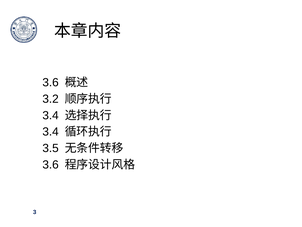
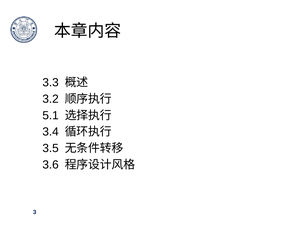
3.6 at (51, 82): 3.6 -> 3.3
3.4 at (51, 115): 3.4 -> 5.1
